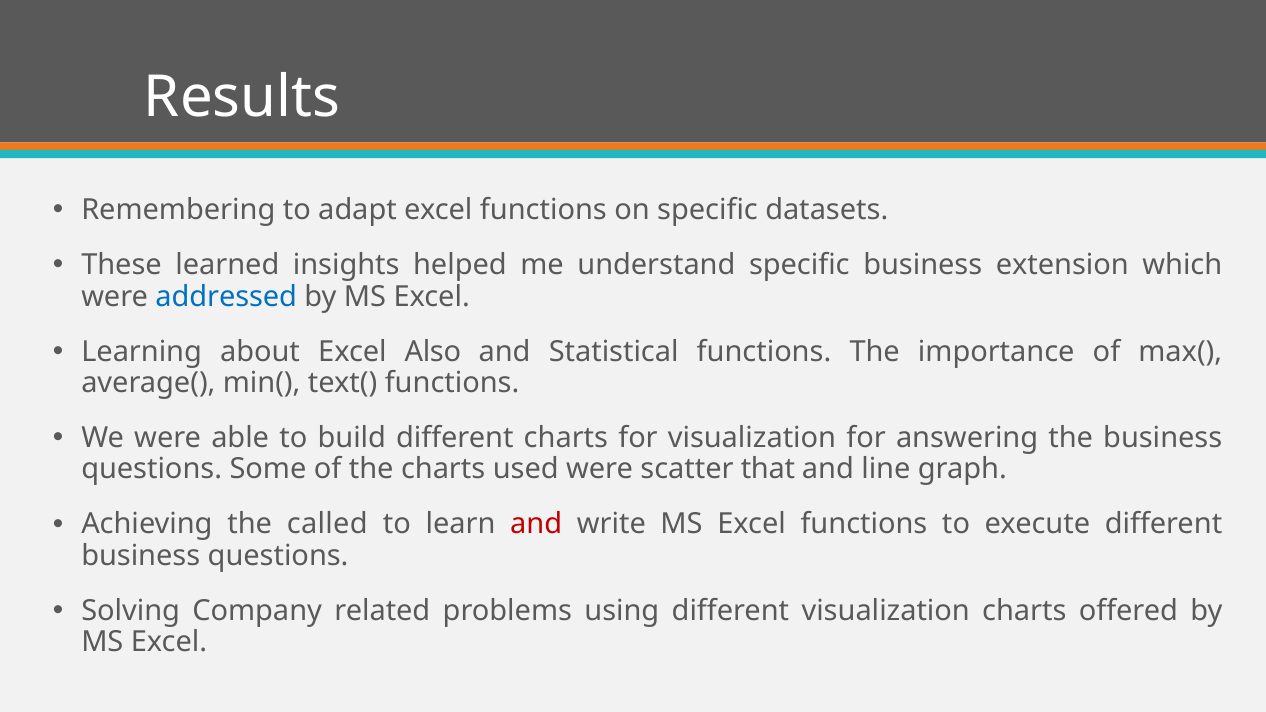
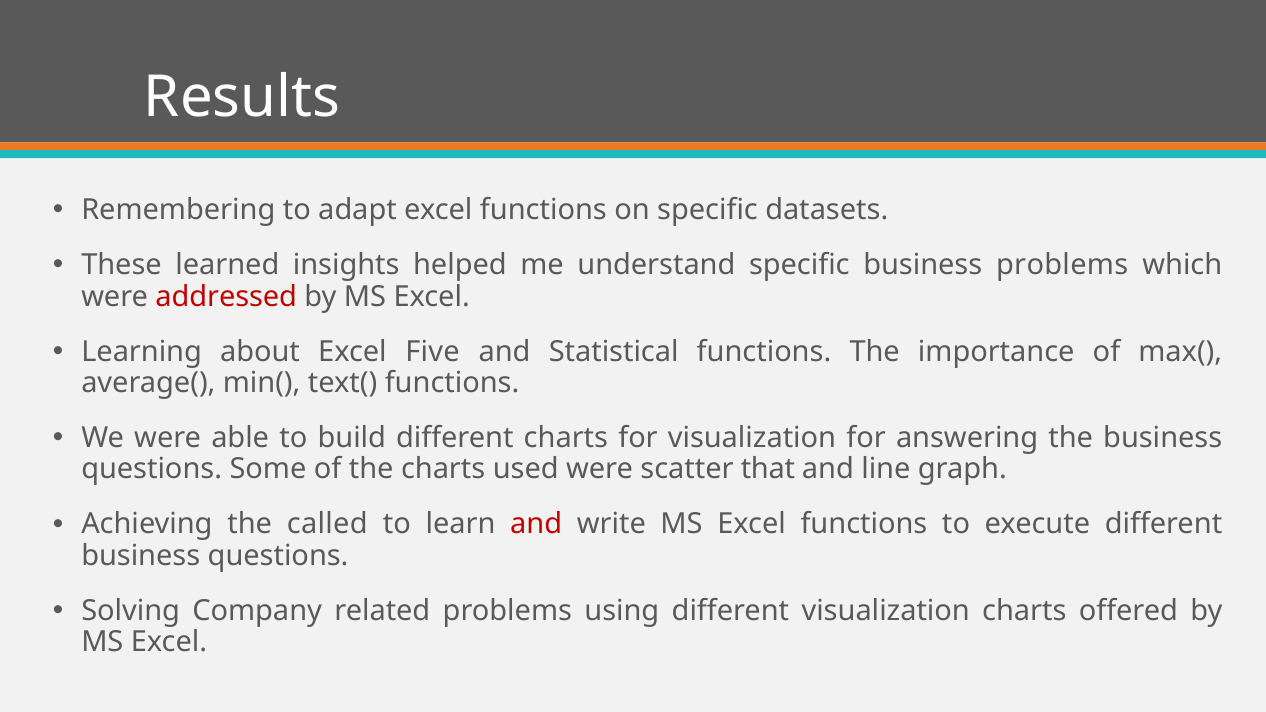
business extension: extension -> problems
addressed colour: blue -> red
Also: Also -> Five
